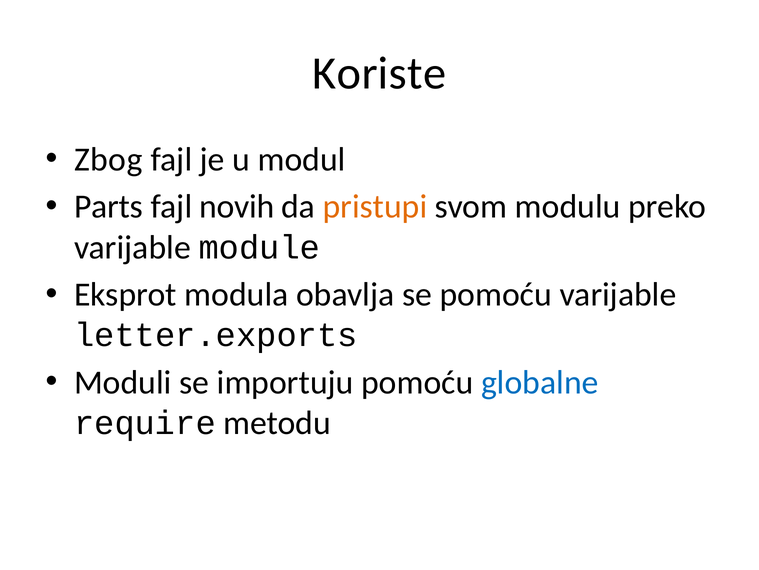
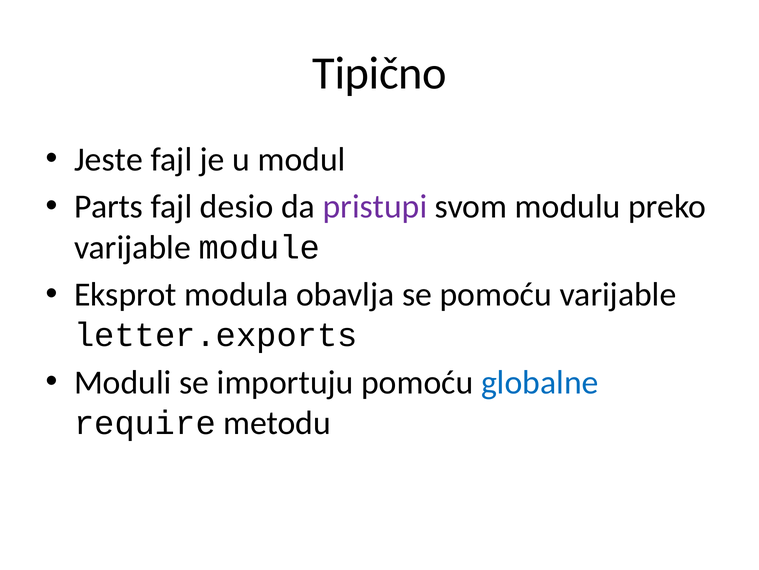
Koriste: Koriste -> Tipično
Zbog: Zbog -> Jeste
novih: novih -> desio
pristupi colour: orange -> purple
